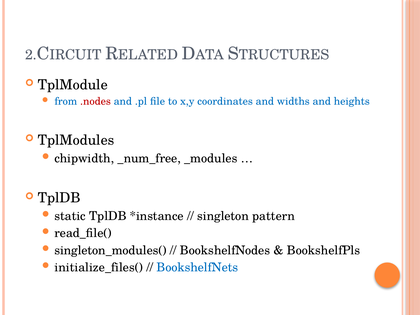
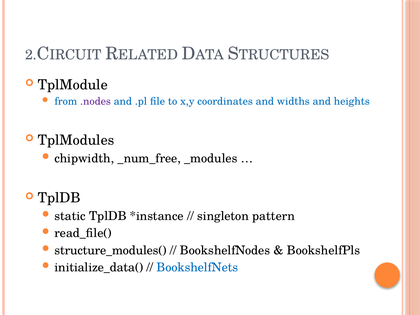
.nodes colour: red -> purple
singleton_modules(: singleton_modules( -> structure_modules(
initialize_files(: initialize_files( -> initialize_data(
